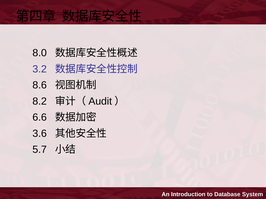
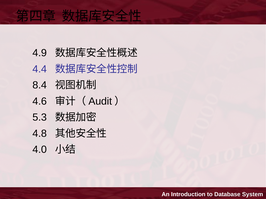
8.0: 8.0 -> 4.9
3.2: 3.2 -> 4.4
8.6: 8.6 -> 8.4
8.2: 8.2 -> 4.6
6.6: 6.6 -> 5.3
3.6: 3.6 -> 4.8
5.7: 5.7 -> 4.0
